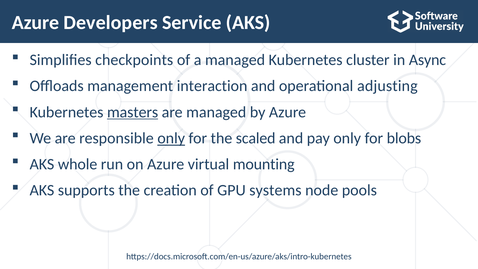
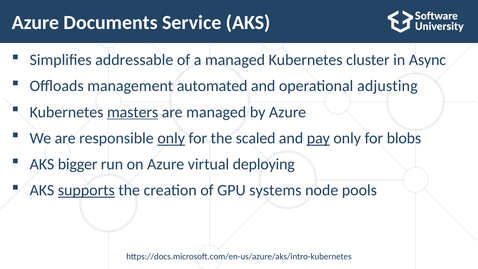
Developers: Developers -> Documents
checkpoints: checkpoints -> addressable
interaction: interaction -> automated
pay underline: none -> present
whole: whole -> bigger
mounting: mounting -> deploying
supports underline: none -> present
